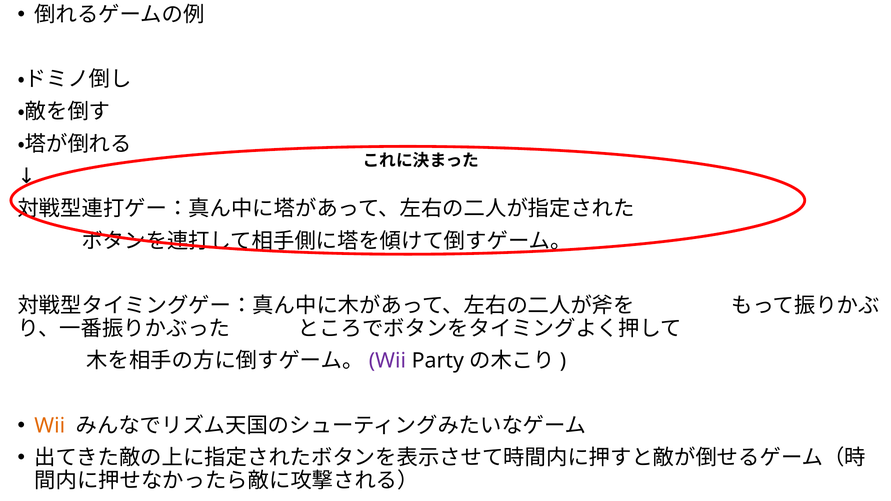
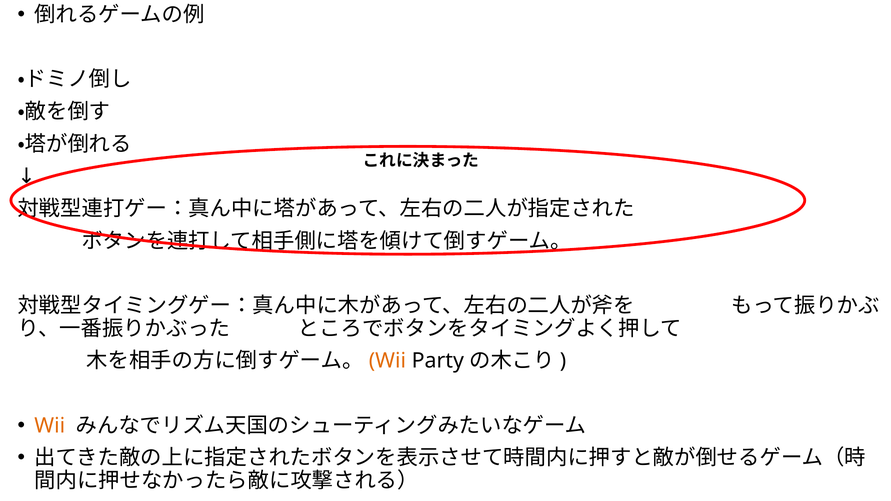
Wii at (387, 361) colour: purple -> orange
